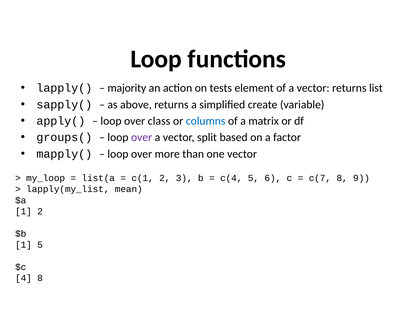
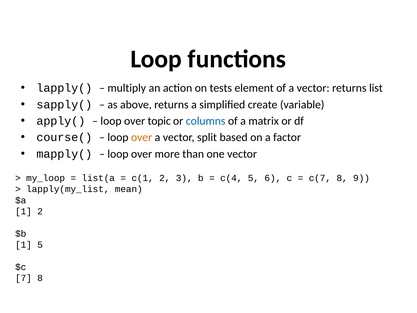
majority: majority -> multiply
class: class -> topic
groups(: groups( -> course(
over at (142, 137) colour: purple -> orange
4: 4 -> 7
